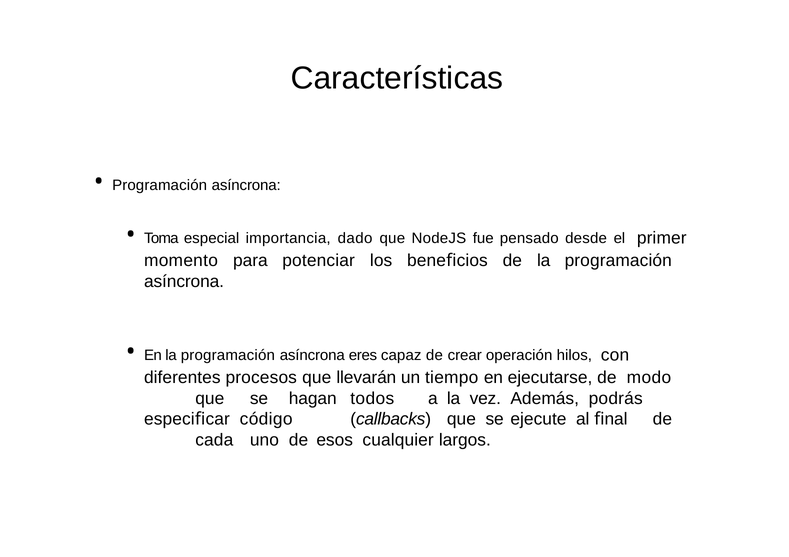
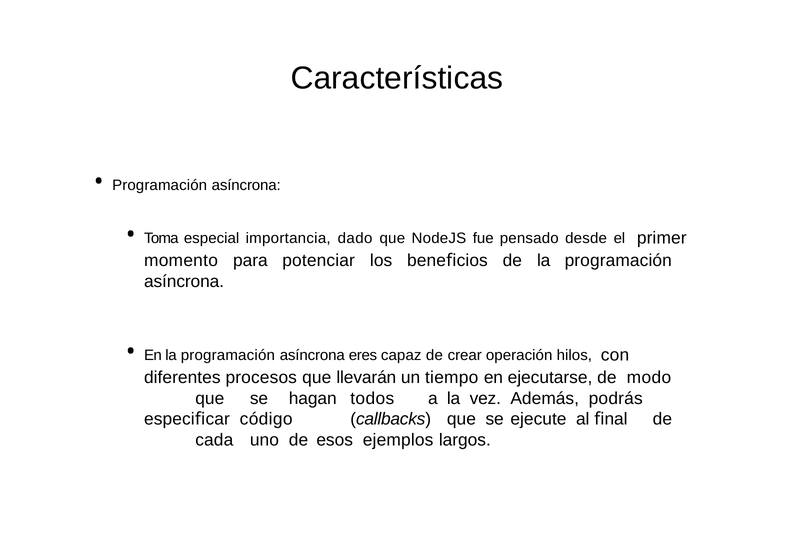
cualquier: cualquier -> ejemplos
